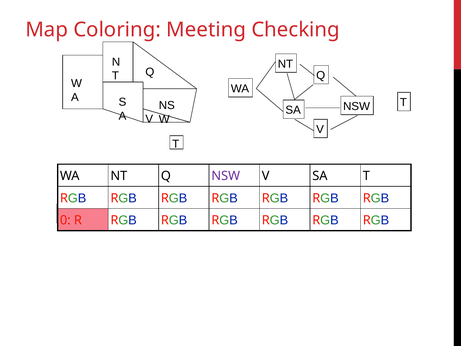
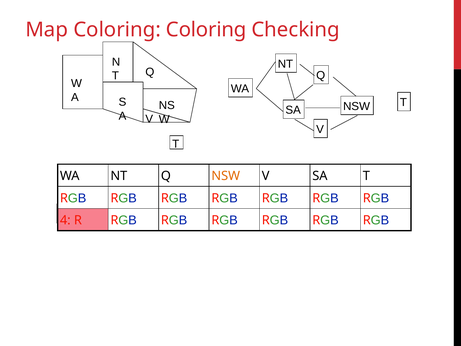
Coloring Meeting: Meeting -> Coloring
NSW at (226, 176) colour: purple -> orange
0: 0 -> 4
